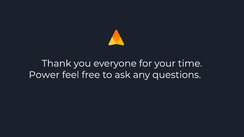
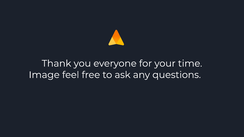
Power: Power -> Image
